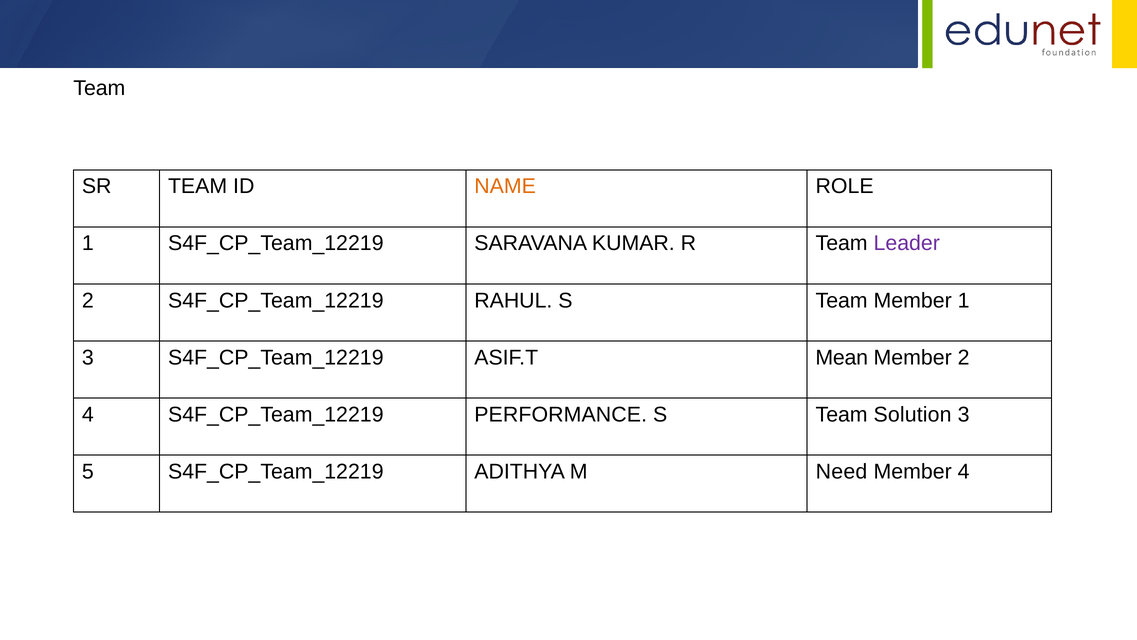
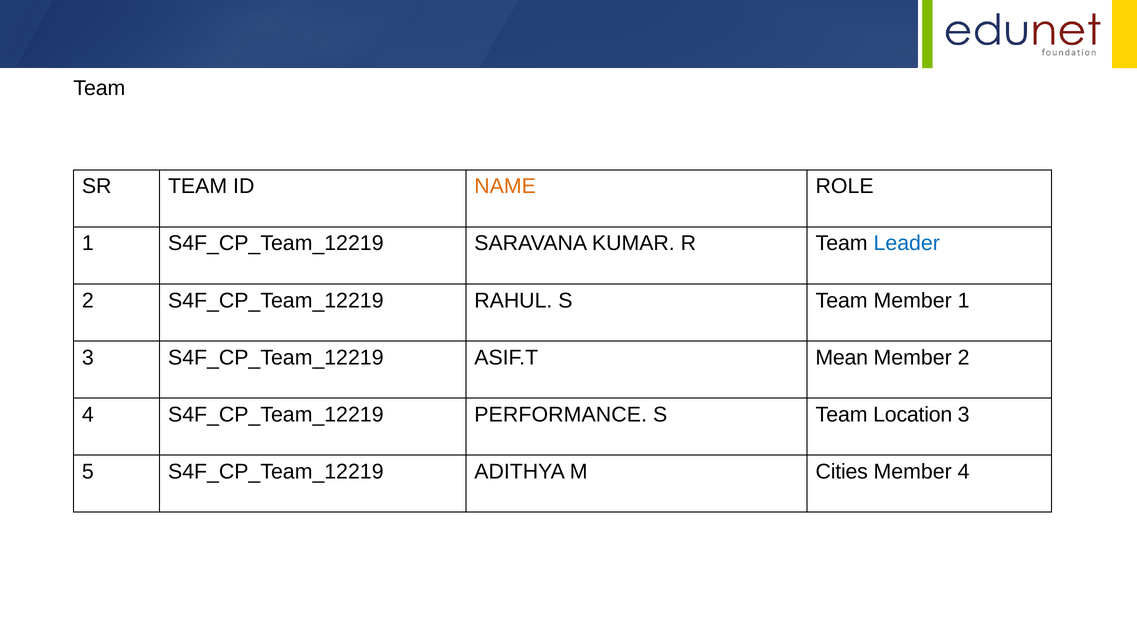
Leader colour: purple -> blue
Solution: Solution -> Location
Need: Need -> Cities
